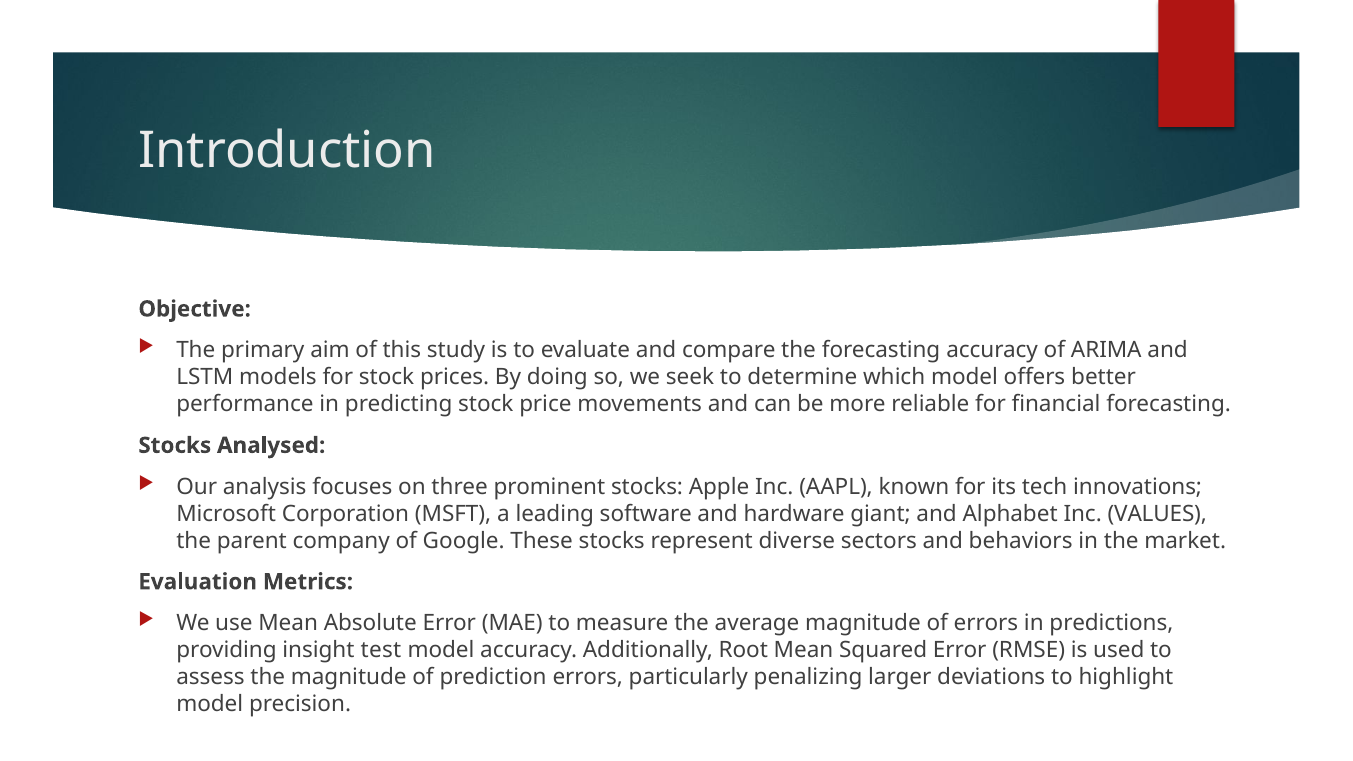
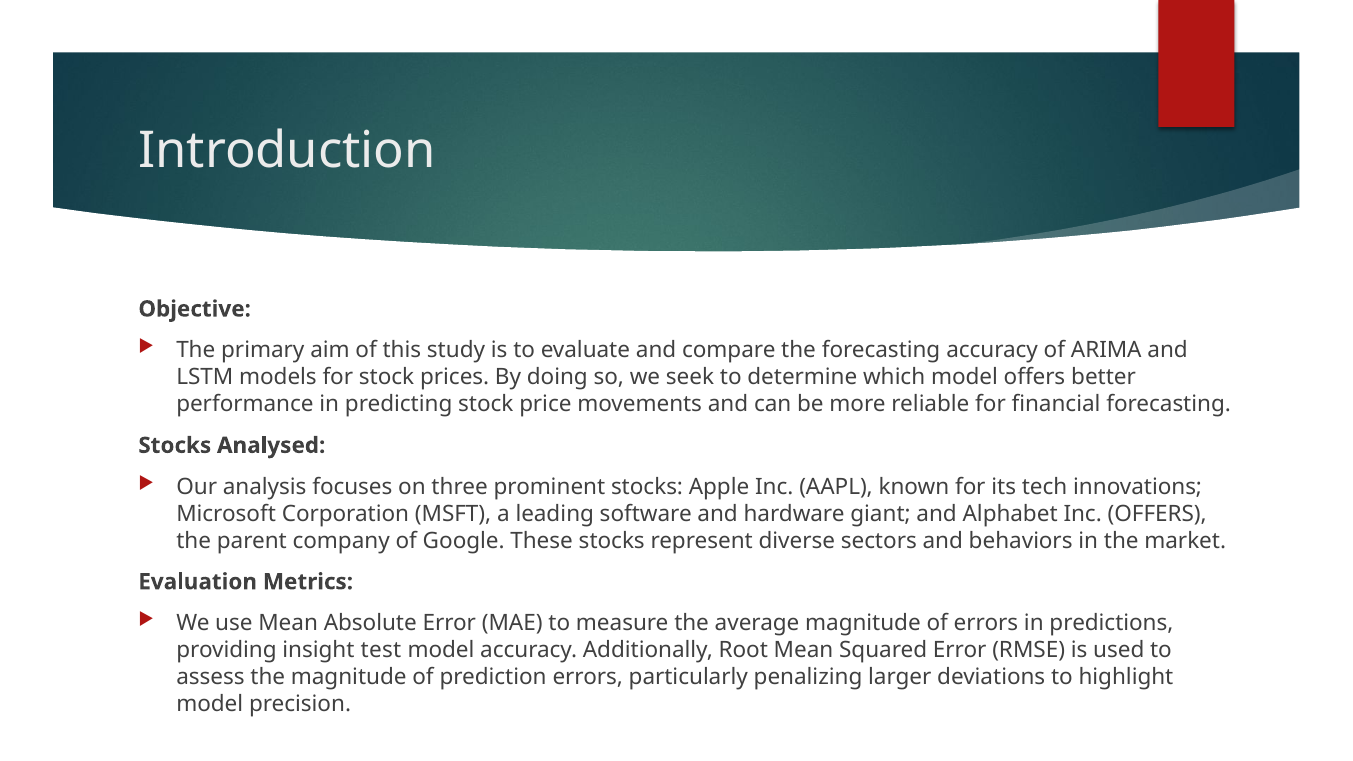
Inc VALUES: VALUES -> OFFERS
